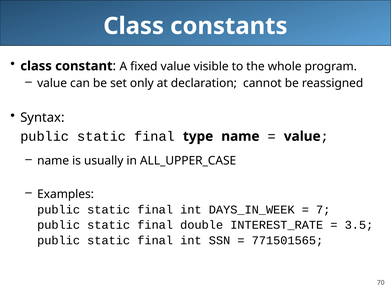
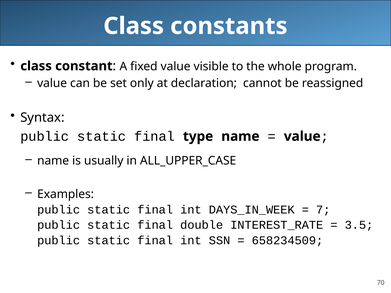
771501565: 771501565 -> 658234509
